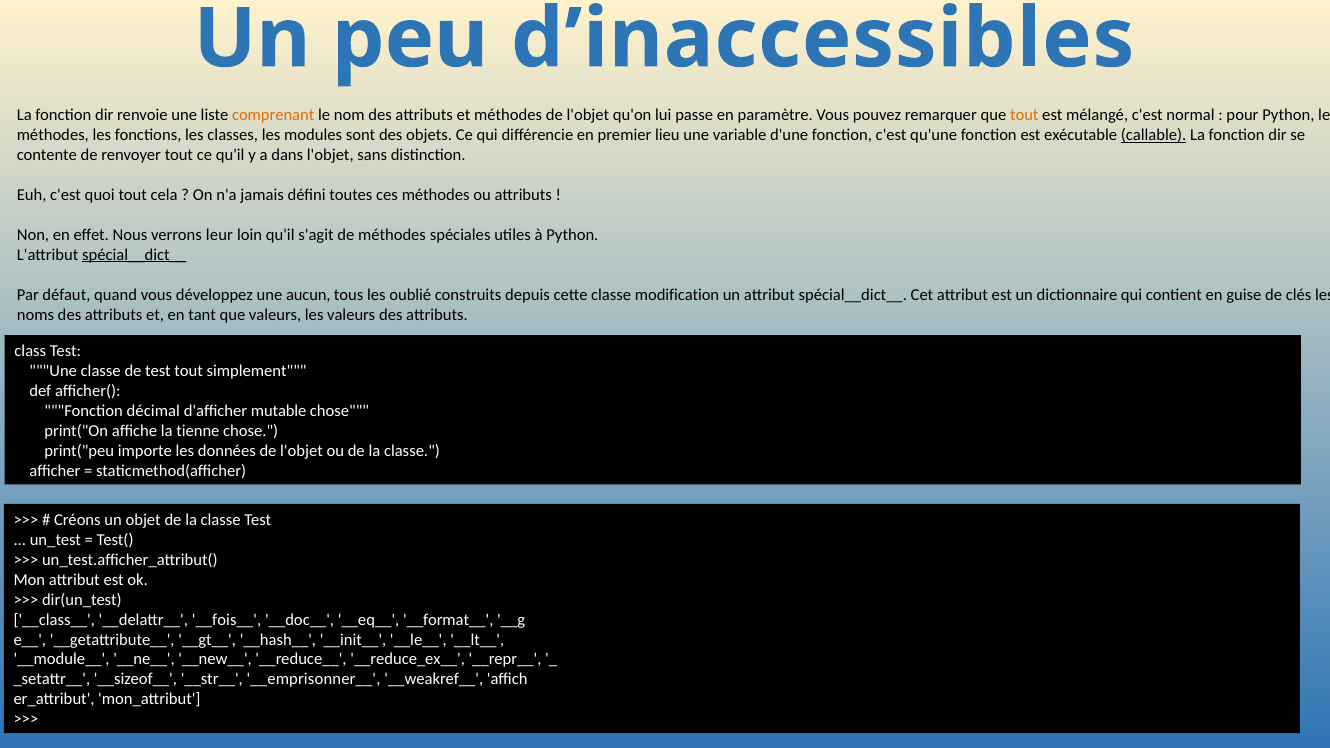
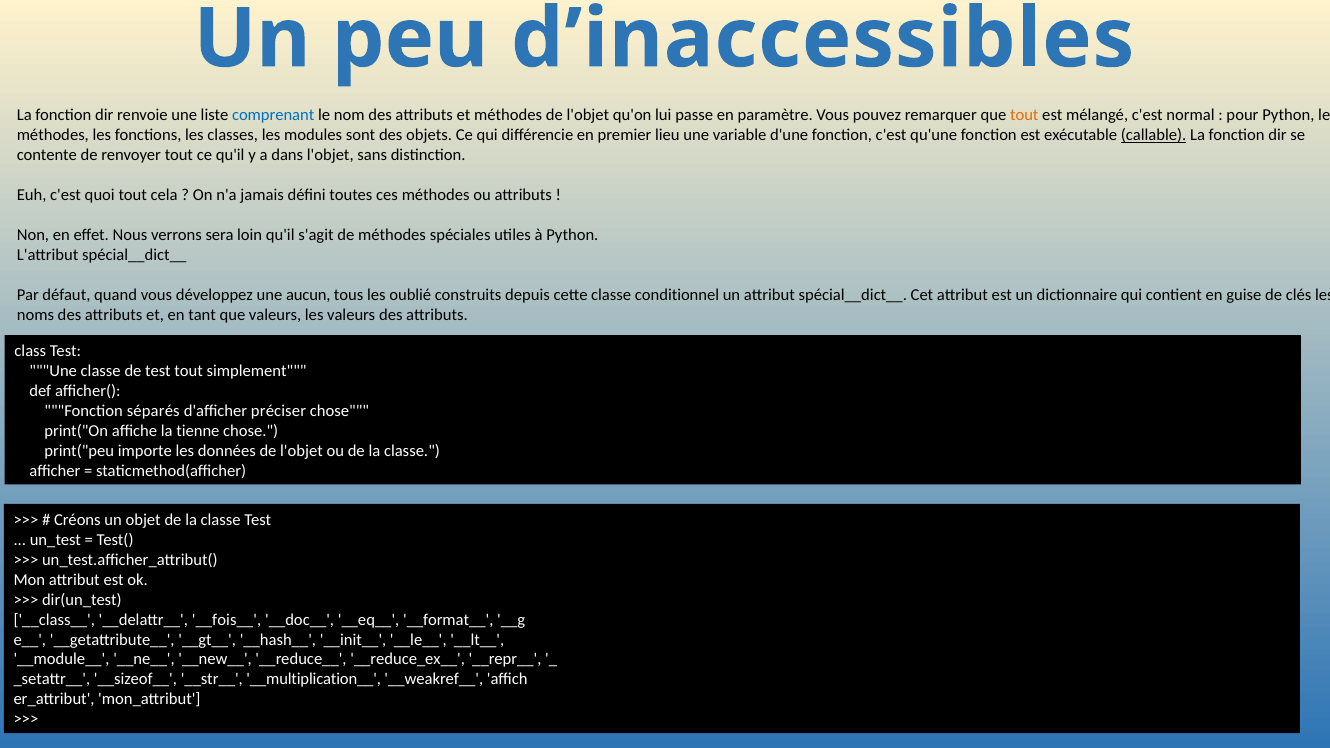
comprenant colour: orange -> blue
leur: leur -> sera
spécial__dict__ at (134, 255) underline: present -> none
modification: modification -> conditionnel
décimal: décimal -> séparés
mutable: mutable -> préciser
__emprisonner__: __emprisonner__ -> __multiplication__
